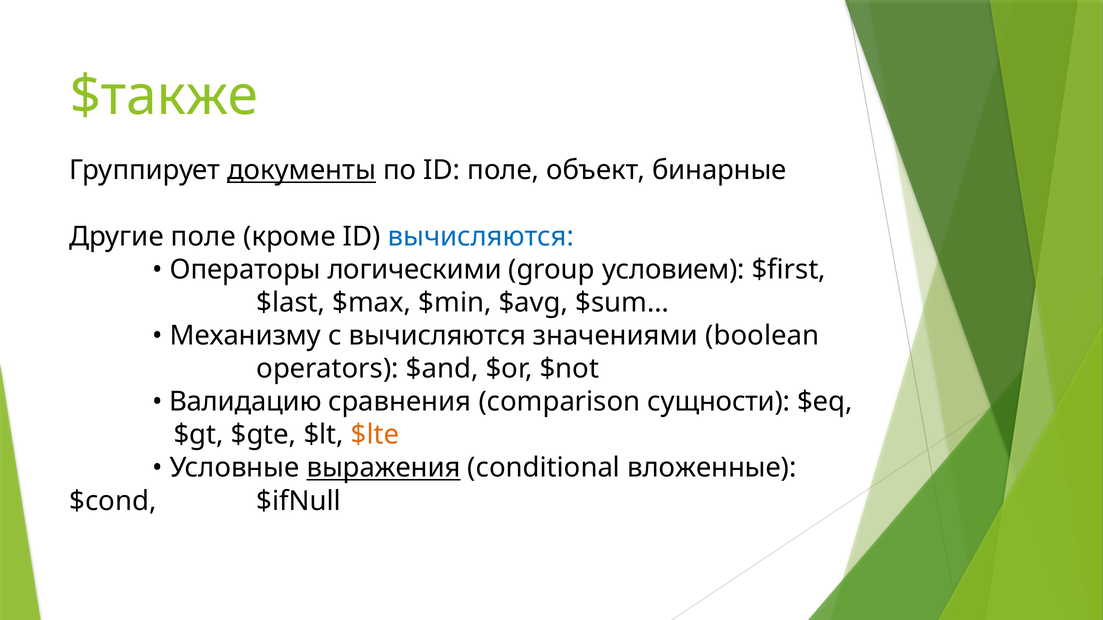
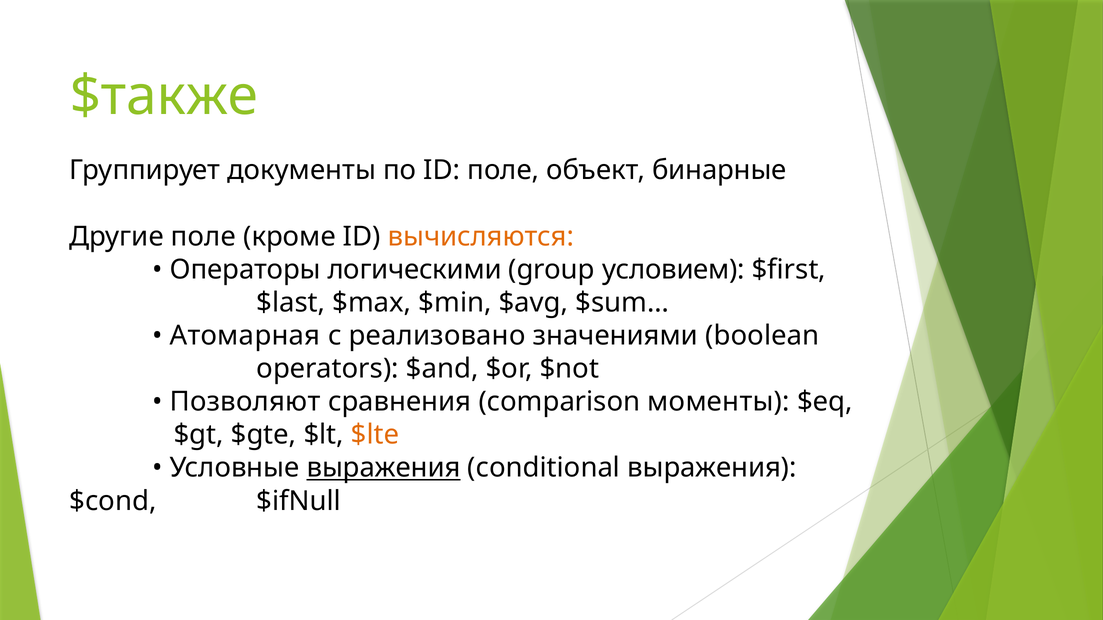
документы underline: present -> none
вычисляются at (481, 237) colour: blue -> orange
Механизму: Механизму -> Атомарная
с вычисляются: вычисляются -> реализовано
Валидацию: Валидацию -> Позволяют
сущности: сущности -> моменты
conditional вложенные: вложенные -> выражения
